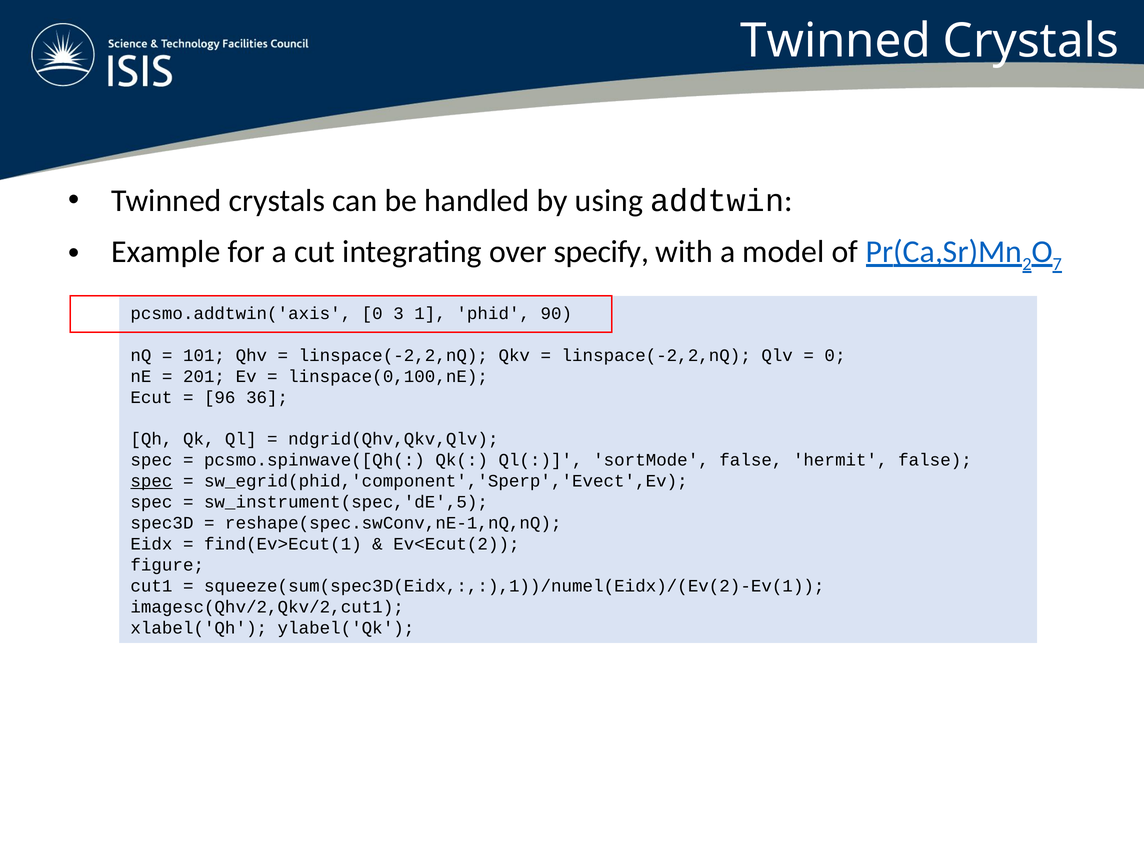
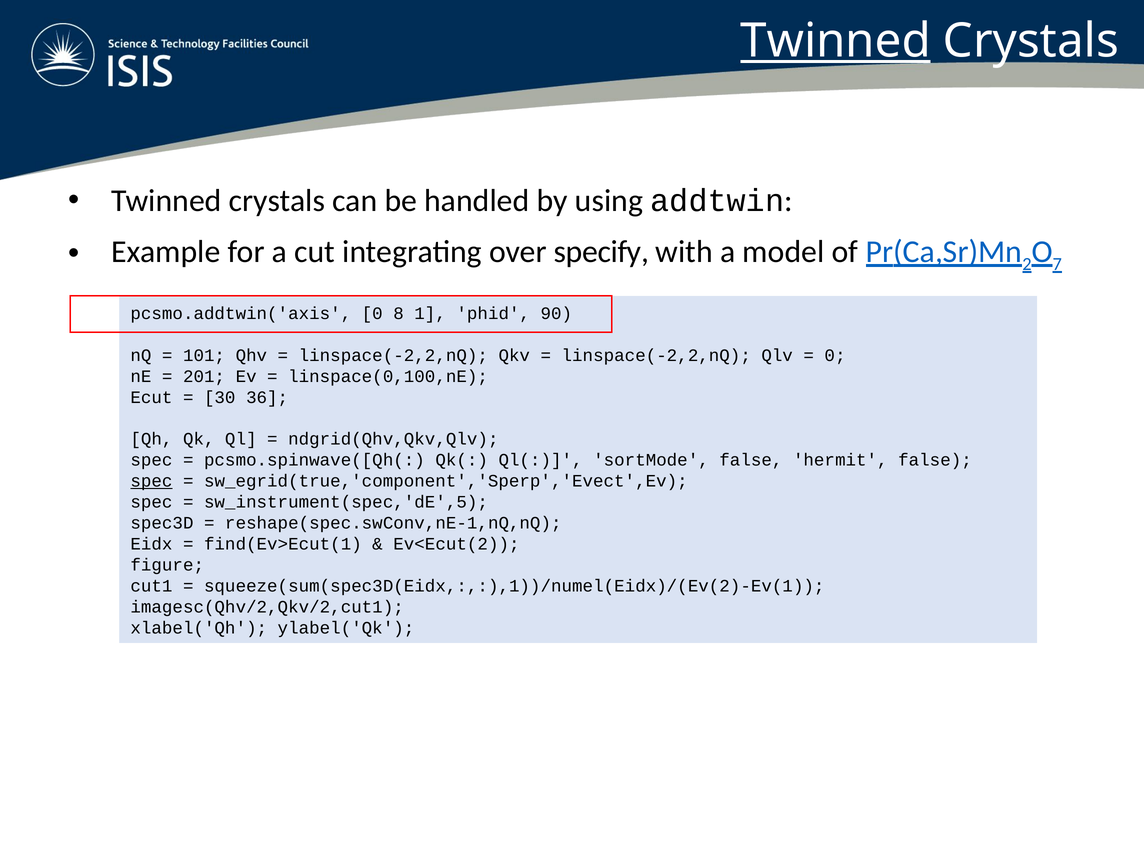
Twinned at (836, 41) underline: none -> present
3: 3 -> 8
96: 96 -> 30
sw_egrid(phid,'component','Sperp','Evect',Ev: sw_egrid(phid,'component','Sperp','Evect',Ev -> sw_egrid(true,'component','Sperp','Evect',Ev
